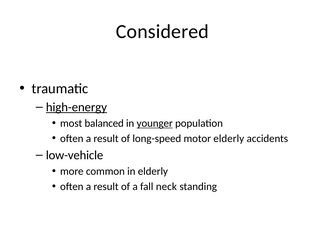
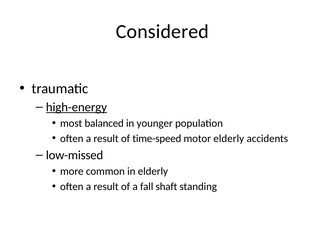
younger underline: present -> none
long-speed: long-speed -> time-speed
low-vehicle: low-vehicle -> low-missed
neck: neck -> shaft
